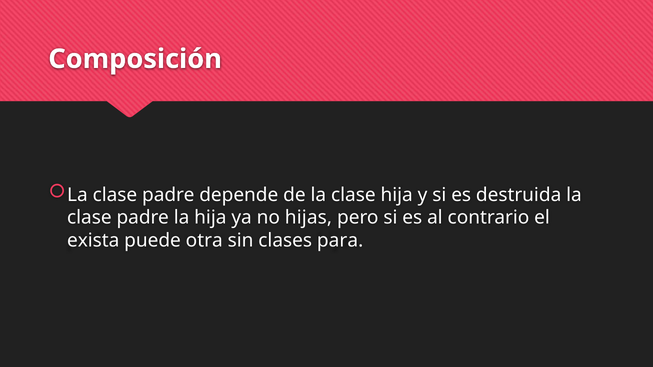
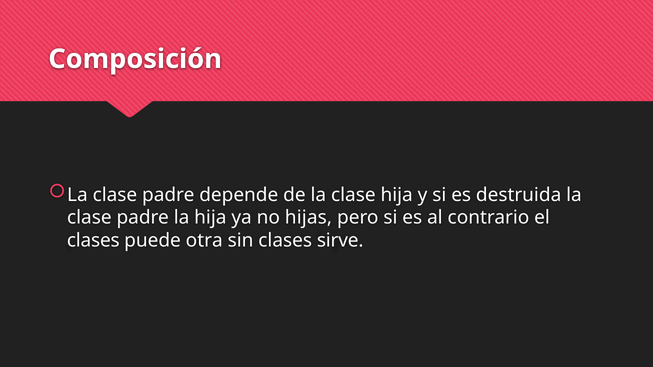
exista at (93, 241): exista -> clases
para: para -> sirve
